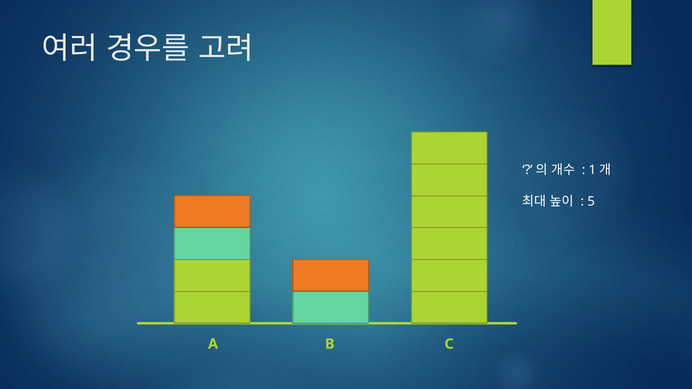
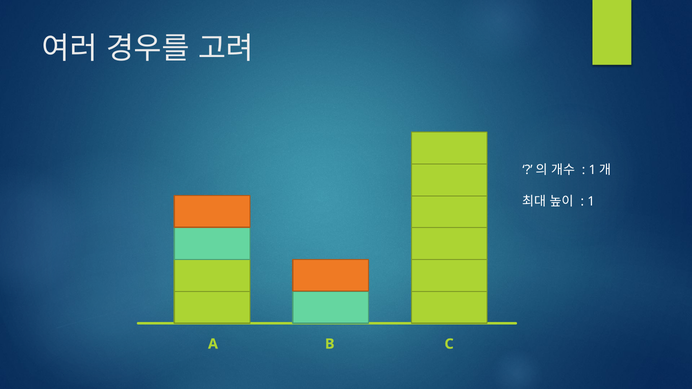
5: 5 -> 1
